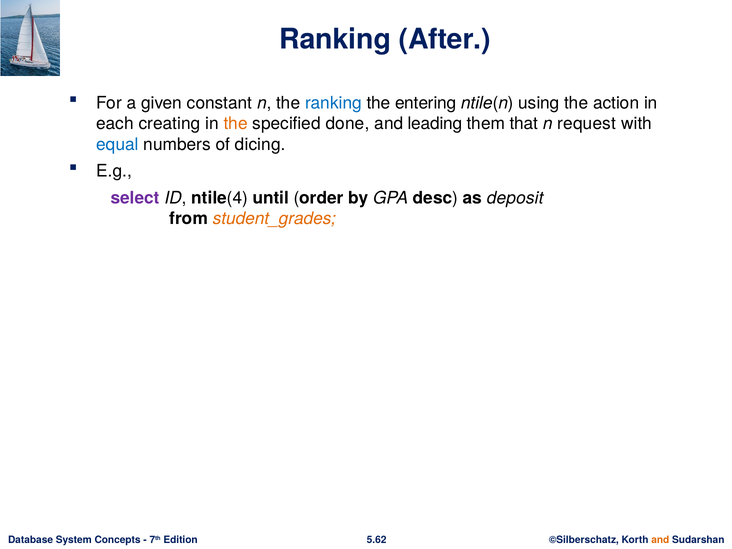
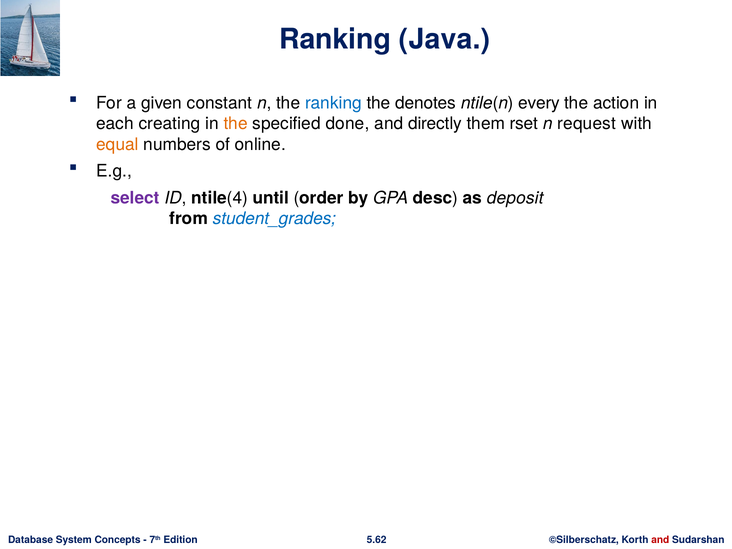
After: After -> Java
entering: entering -> denotes
using: using -> every
leading: leading -> directly
that: that -> rset
equal colour: blue -> orange
dicing: dicing -> online
student_grades colour: orange -> blue
and at (660, 540) colour: orange -> red
